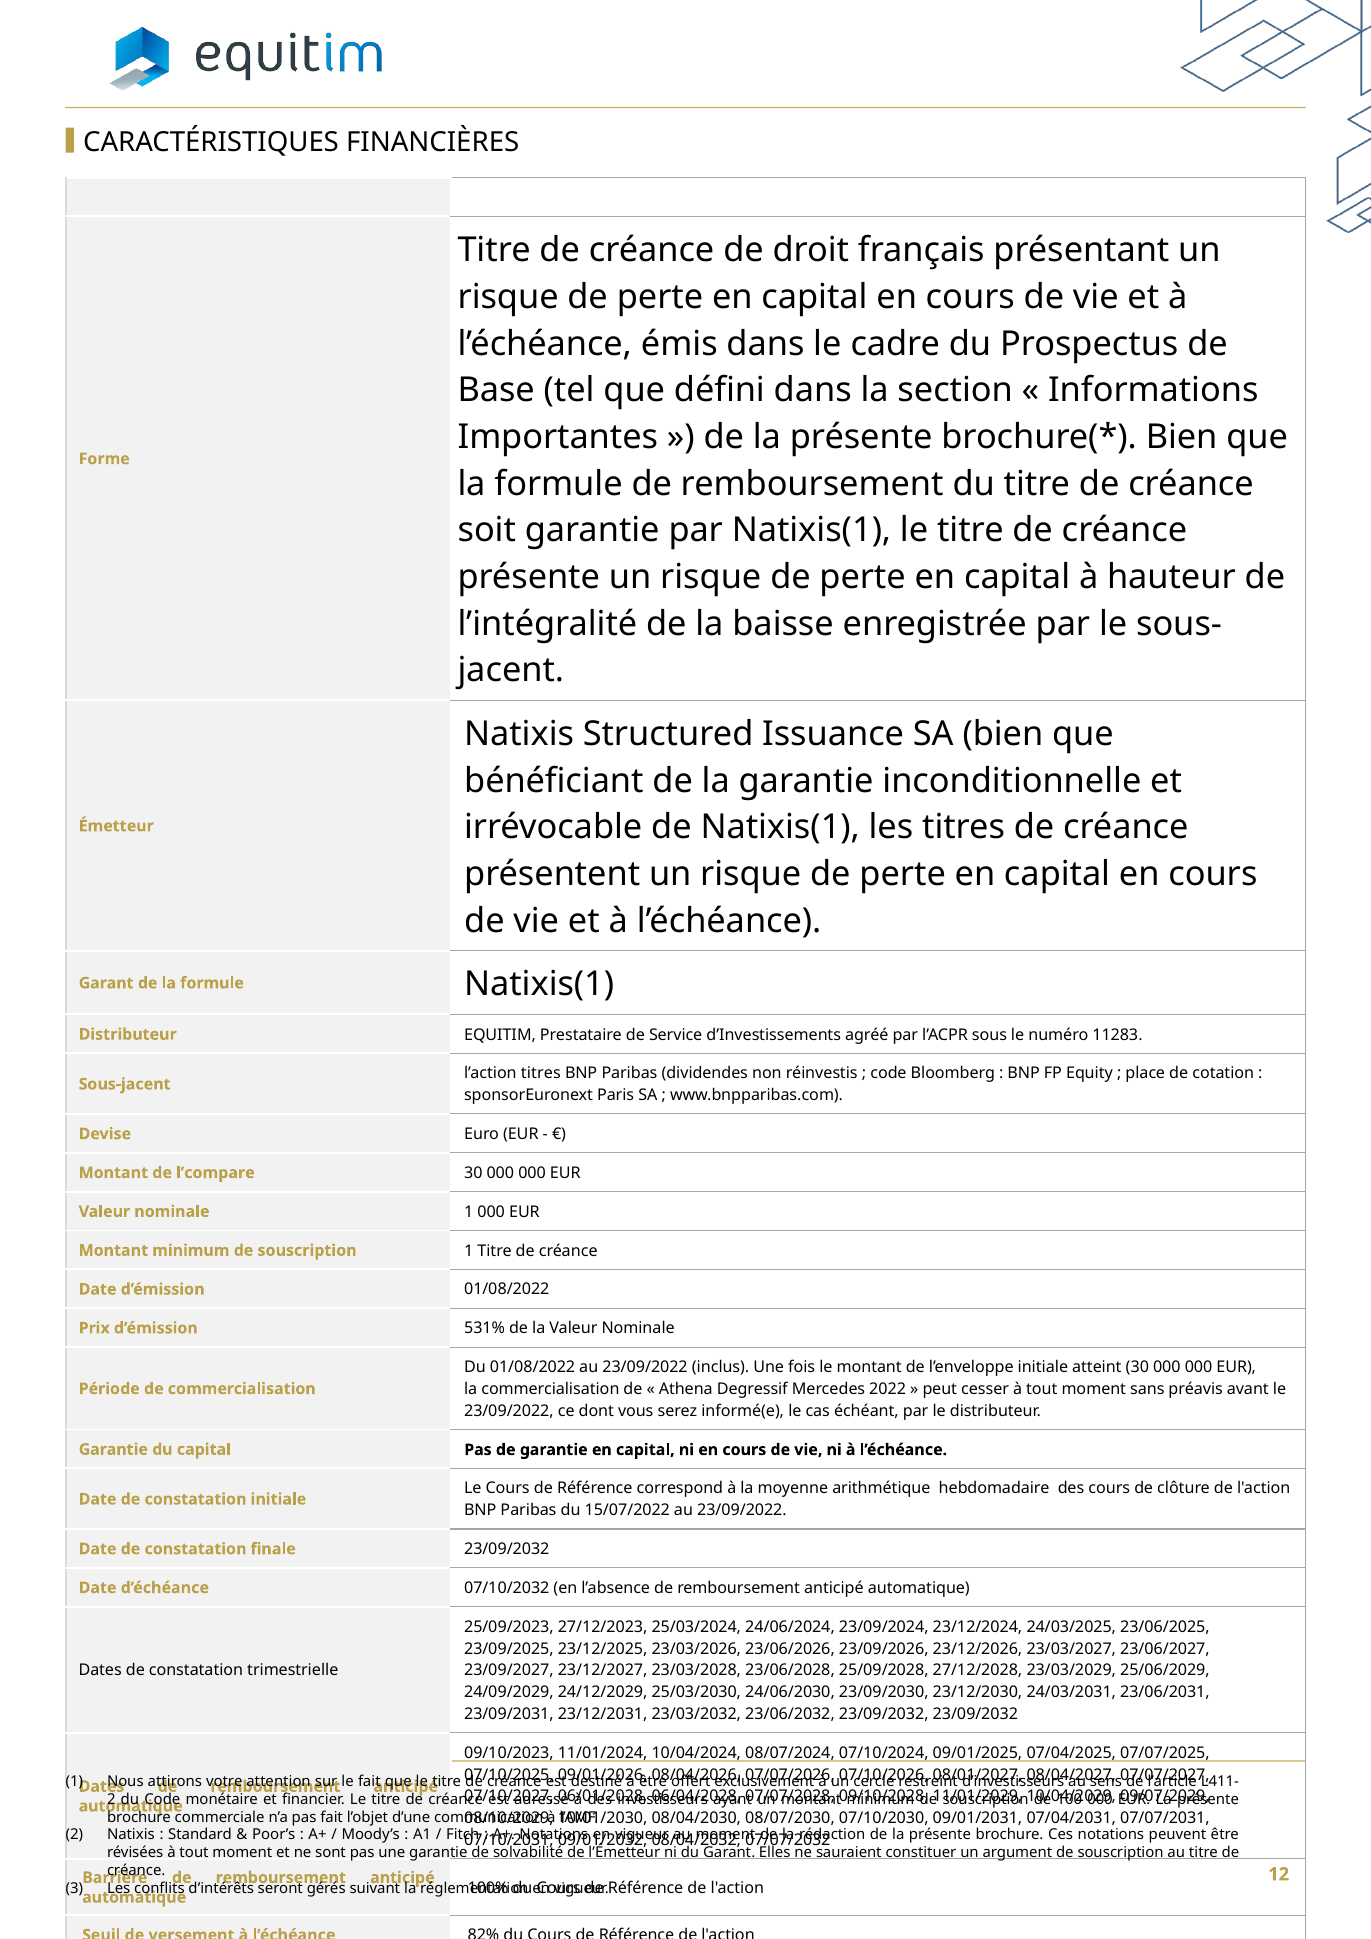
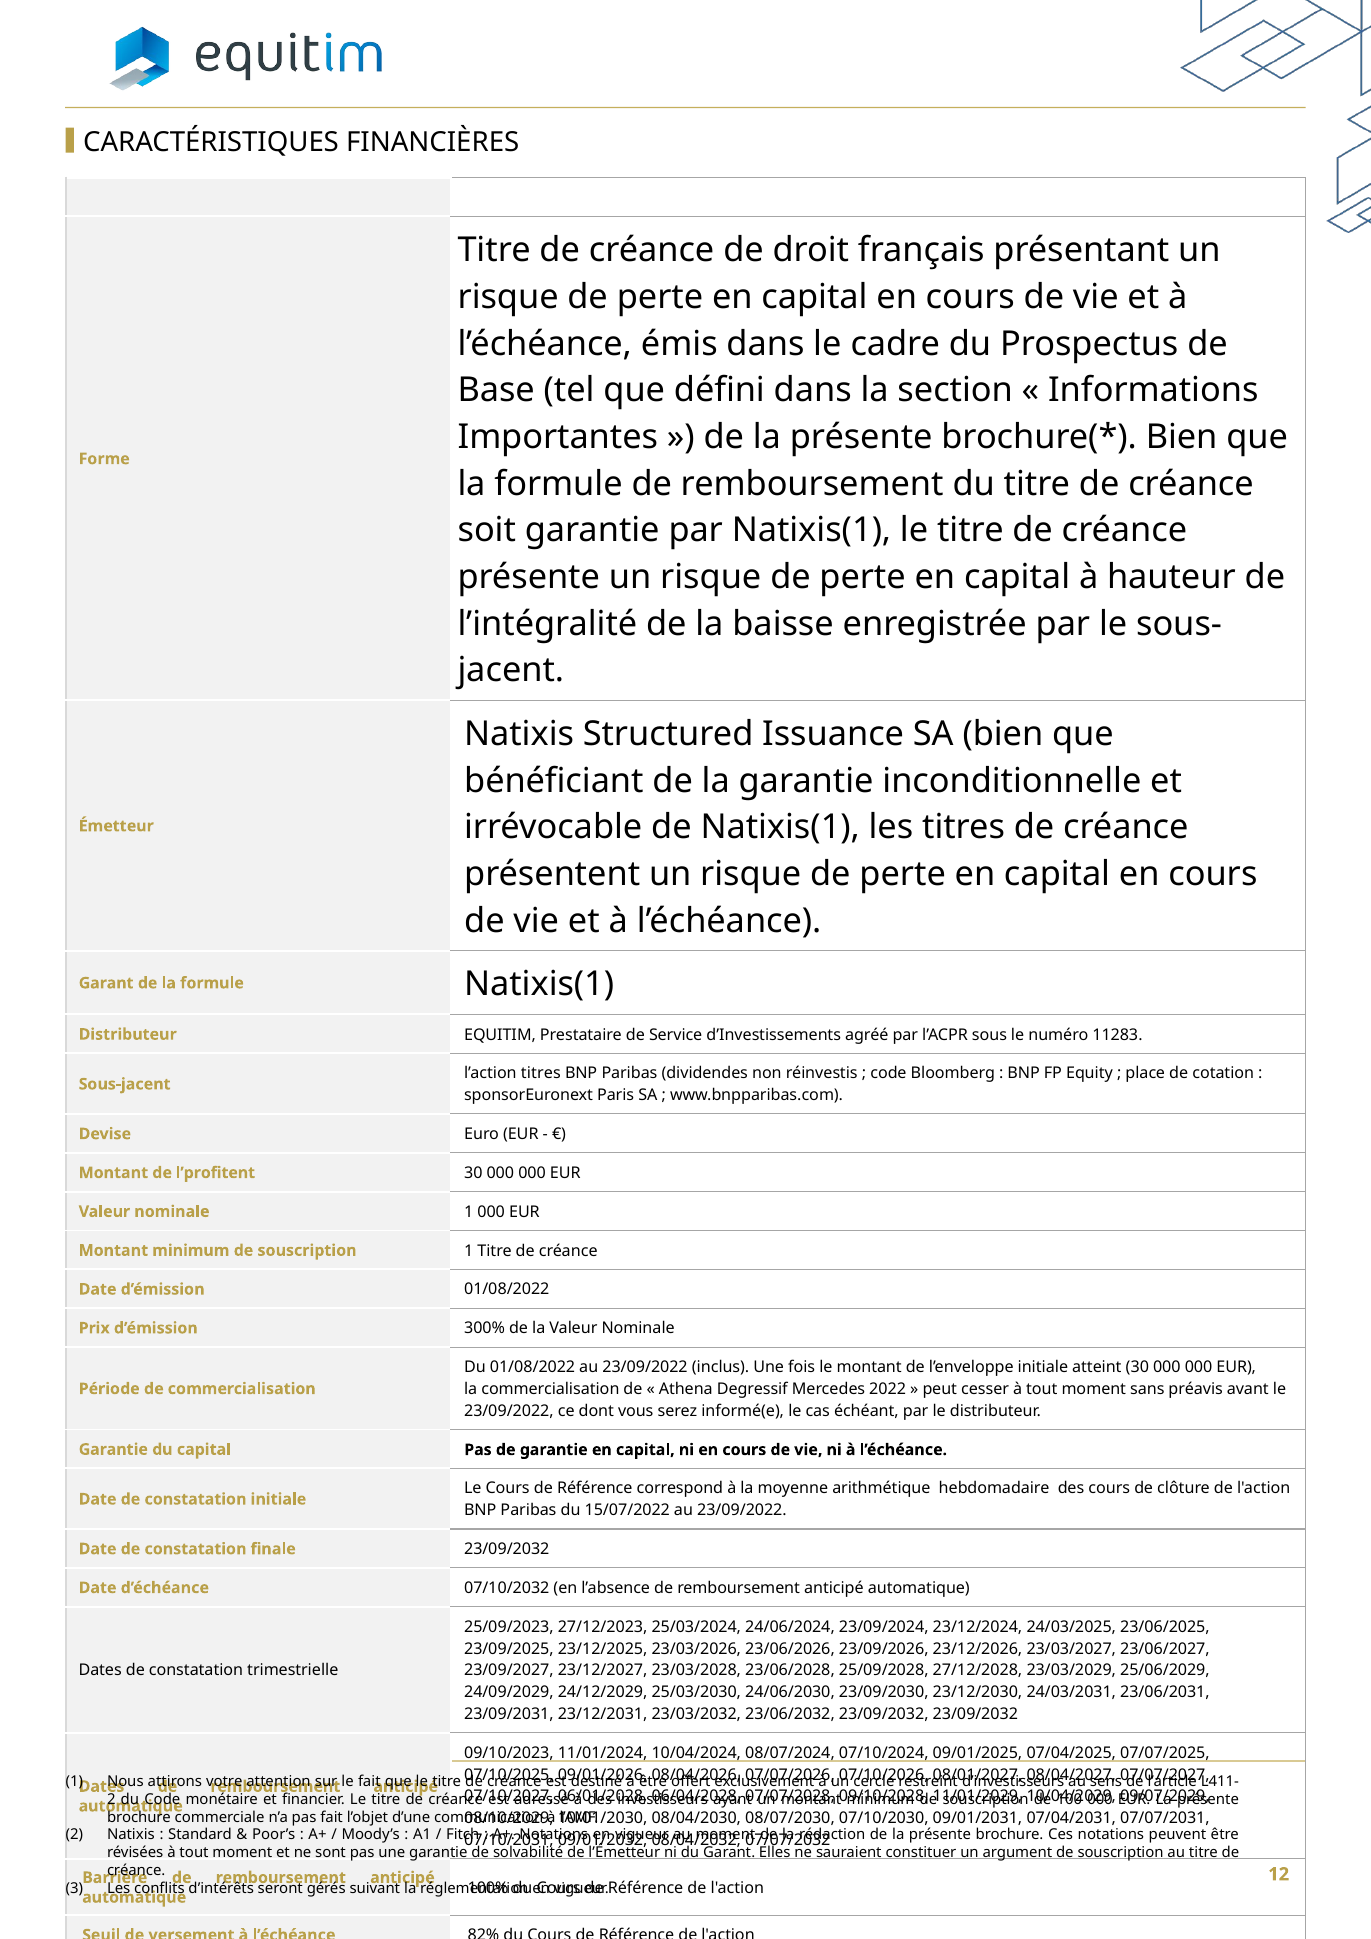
l’compare: l’compare -> l’profitent
531%: 531% -> 300%
